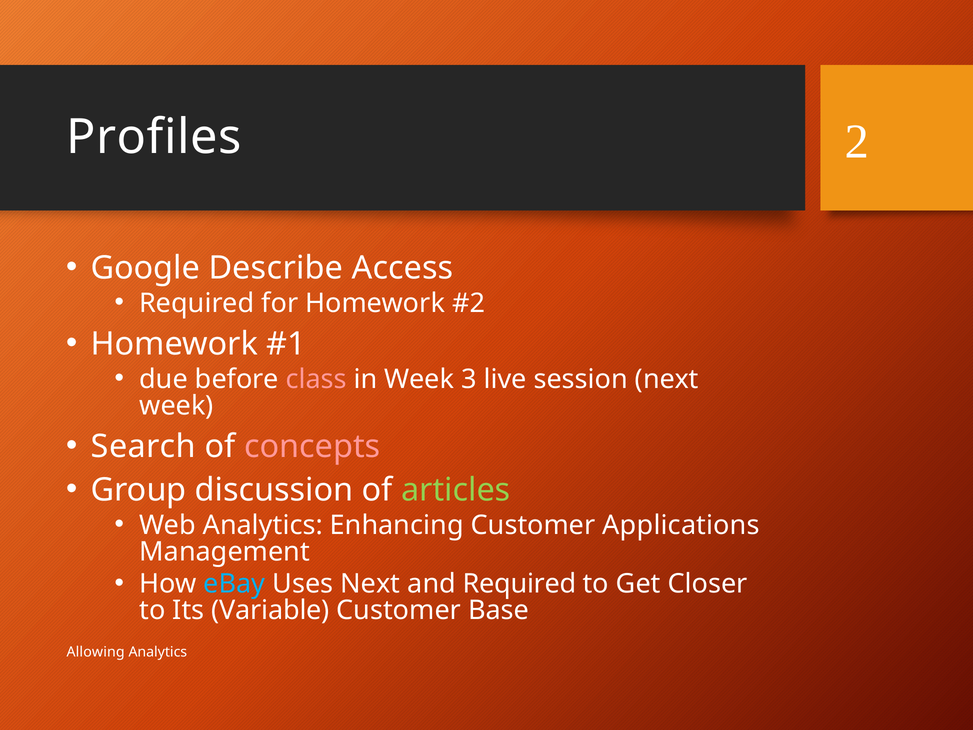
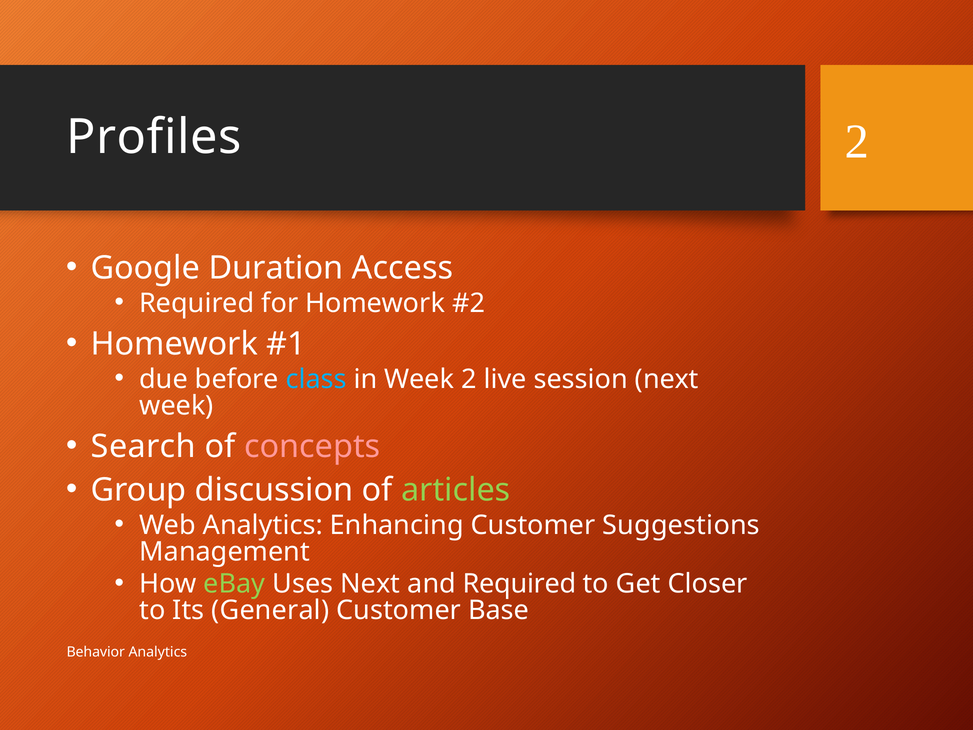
Describe: Describe -> Duration
class colour: pink -> light blue
Week 3: 3 -> 2
Applications: Applications -> Suggestions
eBay colour: light blue -> light green
Variable: Variable -> General
Allowing: Allowing -> Behavior
